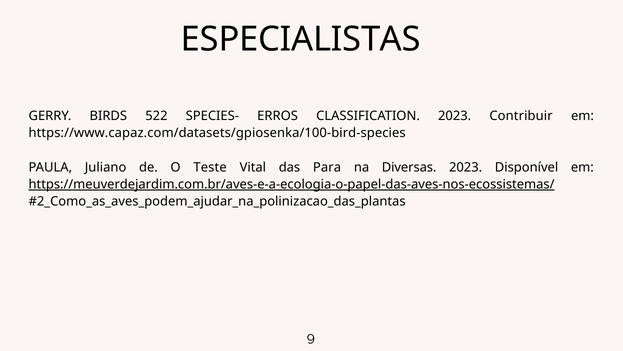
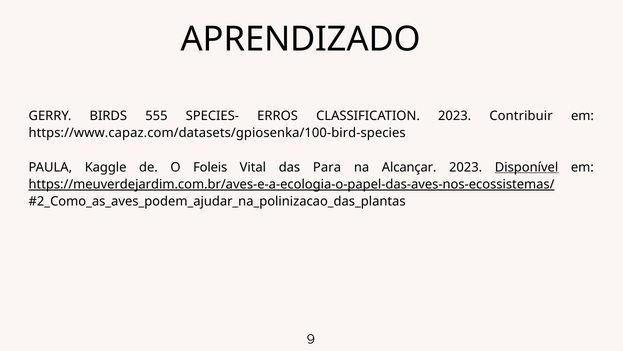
ESPECIALISTAS: ESPECIALISTAS -> APRENDIZADO
522: 522 -> 555
Juliano: Juliano -> Kaggle
Teste: Teste -> Foleis
Diversas: Diversas -> Alcançar
Disponível underline: none -> present
